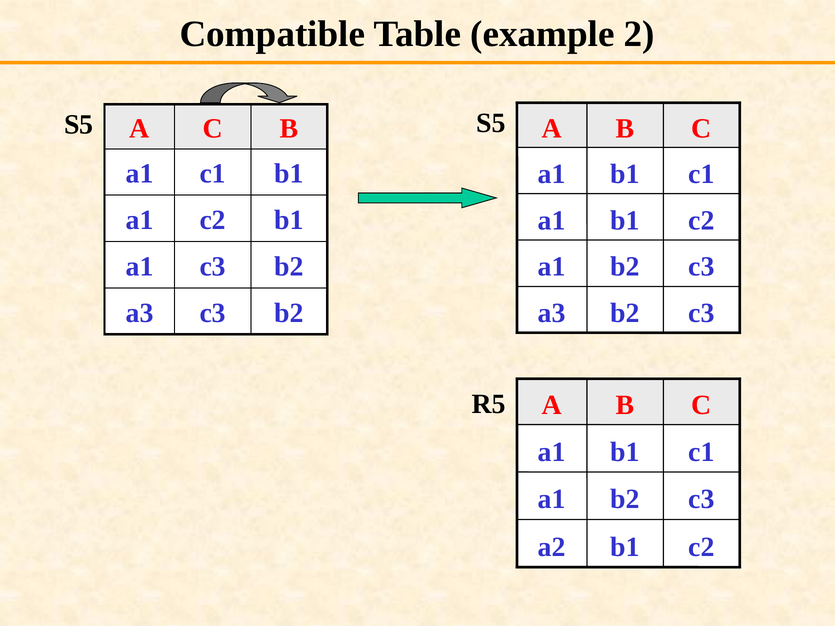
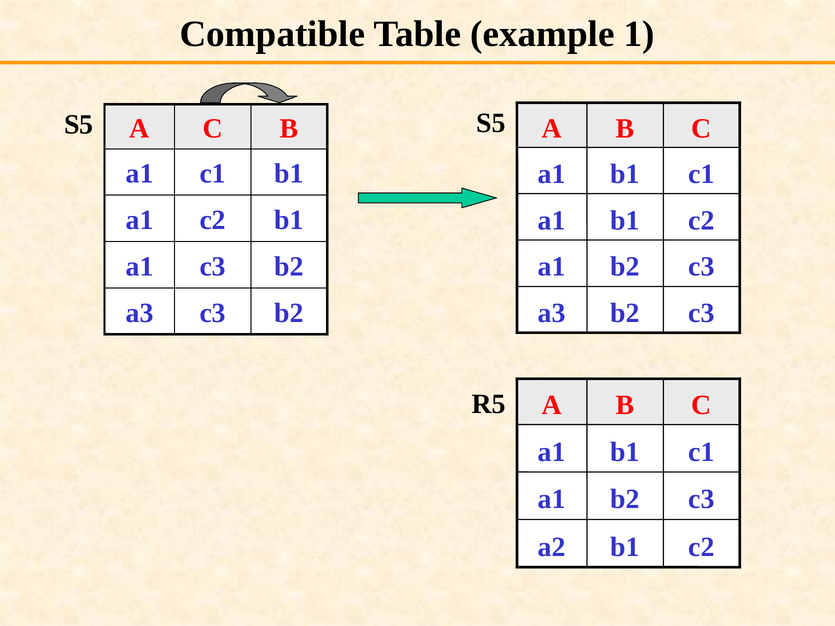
2: 2 -> 1
